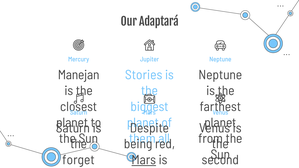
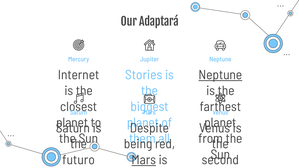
Manejan: Manejan -> Internet
Neptune at (220, 75) underline: none -> present
forget: forget -> futuro
